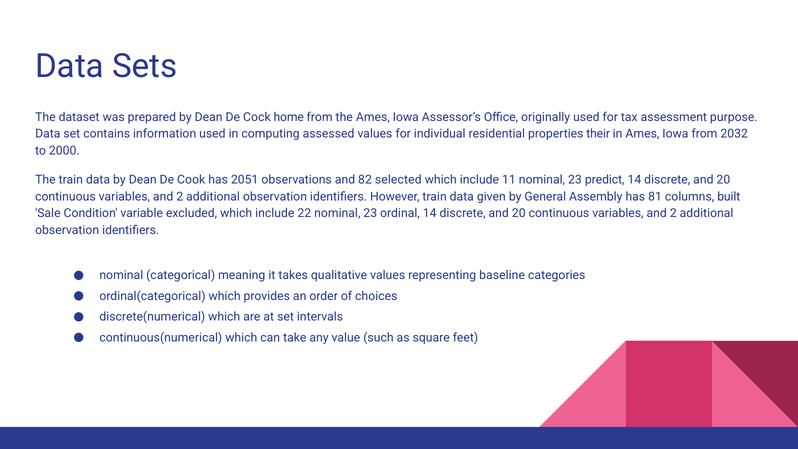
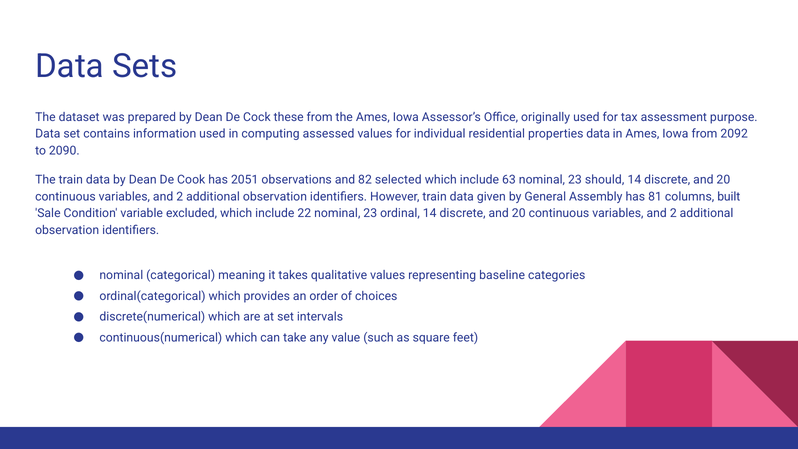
home: home -> these
properties their: their -> data
2032: 2032 -> 2092
2000: 2000 -> 2090
11: 11 -> 63
predict: predict -> should
